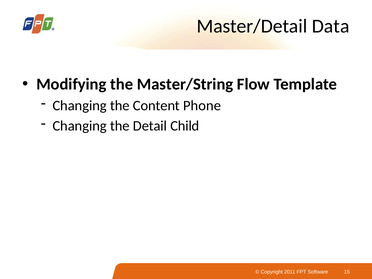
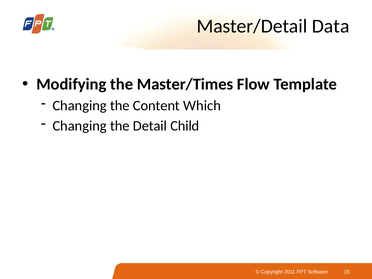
Master/String: Master/String -> Master/Times
Phone: Phone -> Which
